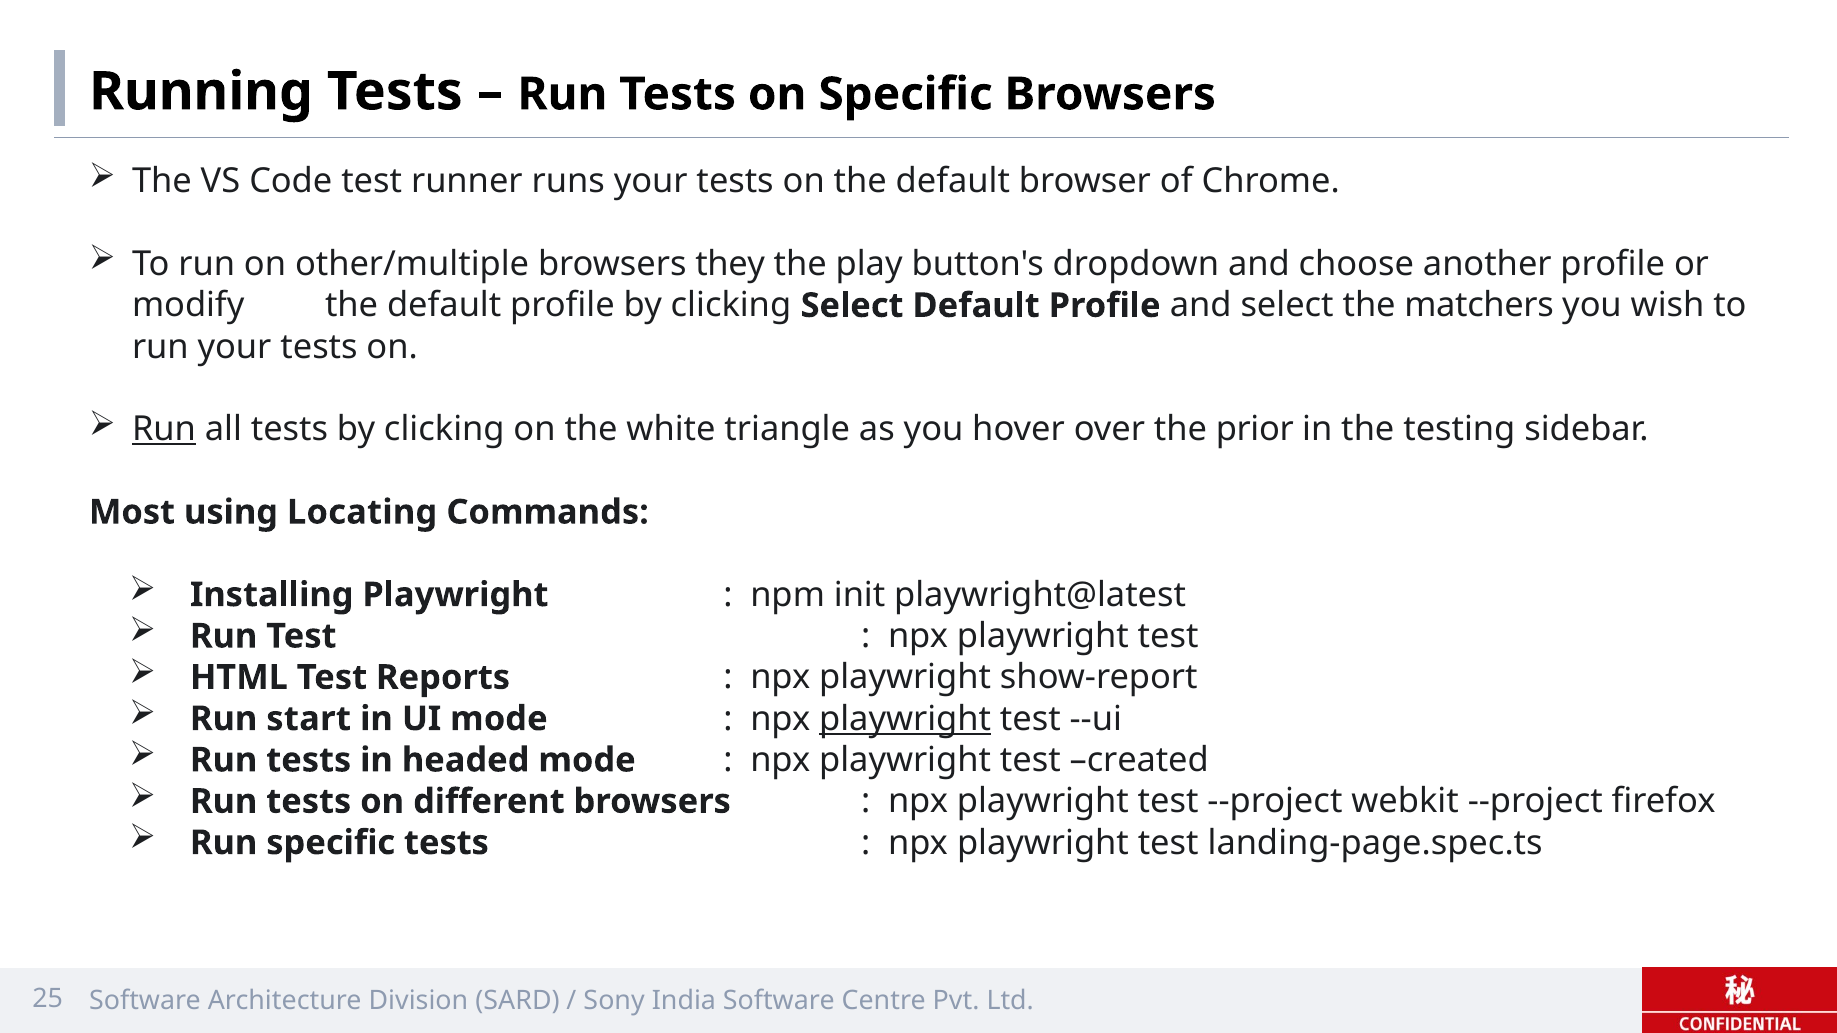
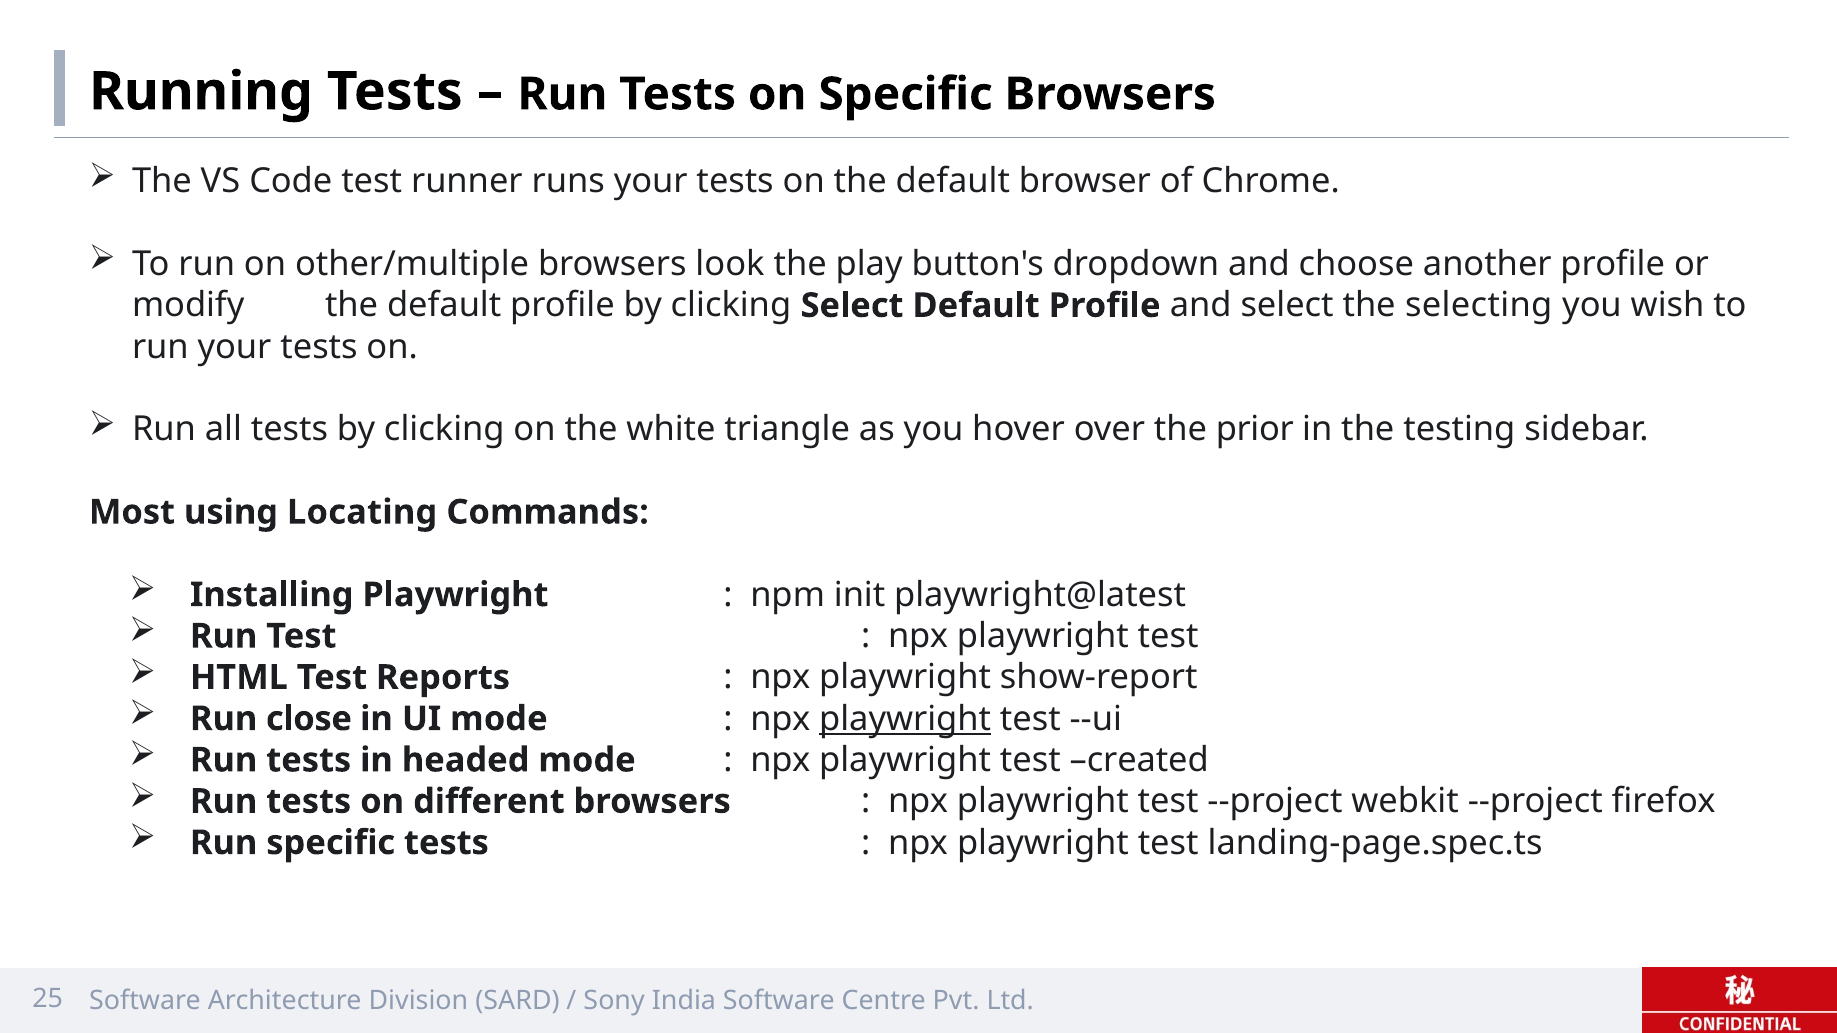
they: they -> look
matchers: matchers -> selecting
Run at (164, 430) underline: present -> none
start: start -> close
